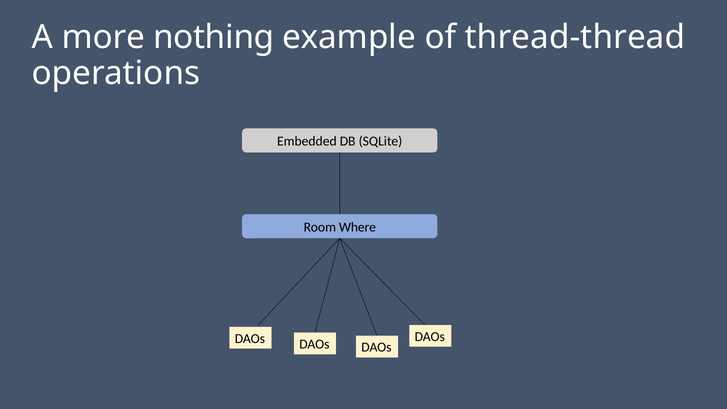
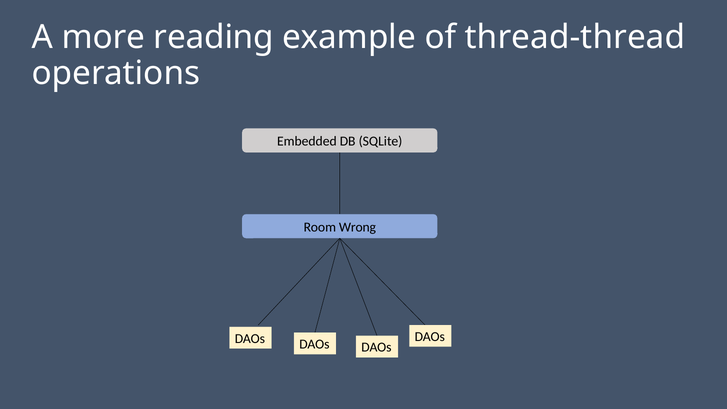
nothing: nothing -> reading
Where: Where -> Wrong
